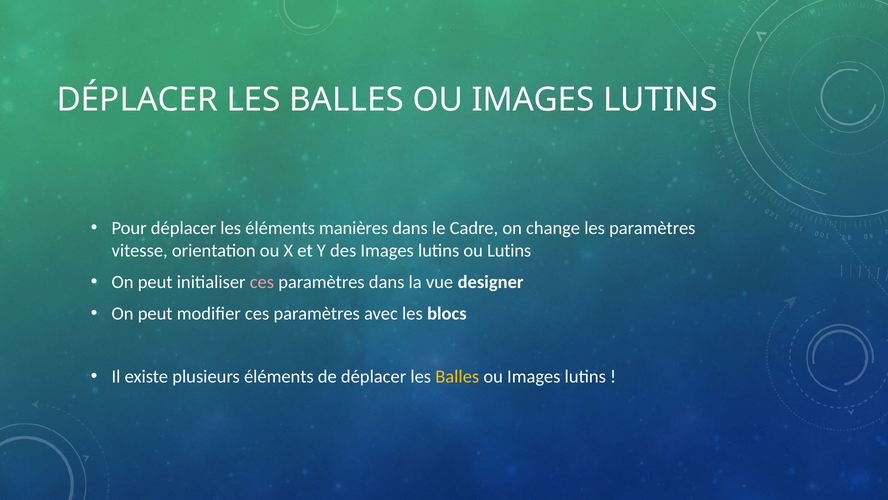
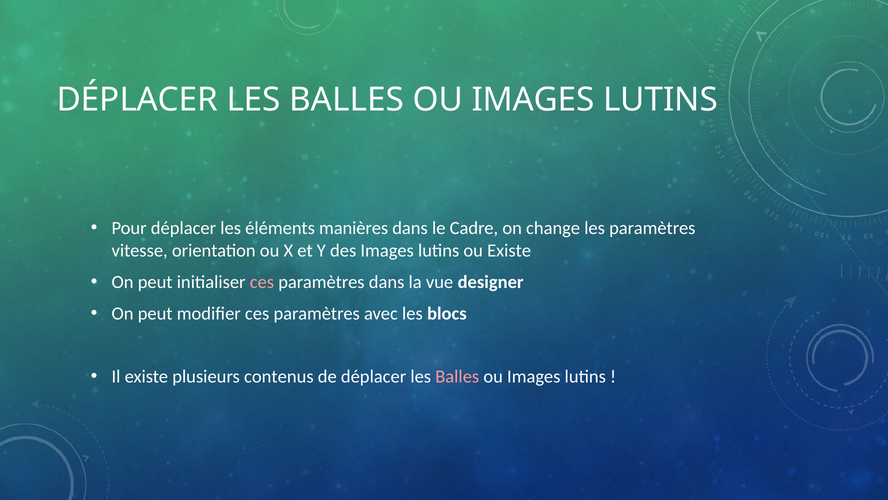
ou Lutins: Lutins -> Existe
plusieurs éléments: éléments -> contenus
Balles at (457, 376) colour: yellow -> pink
